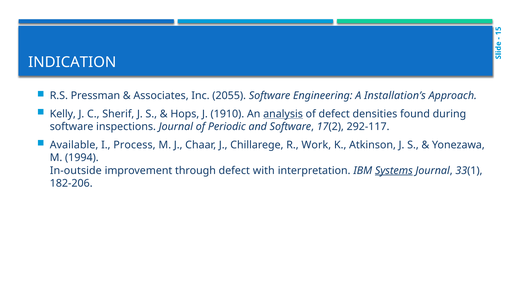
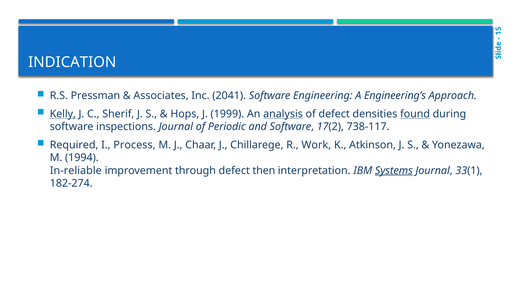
2055: 2055 -> 2041
Installation’s: Installation’s -> Engineering’s
Kelly underline: none -> present
1910: 1910 -> 1999
found underline: none -> present
292-117: 292-117 -> 738-117
Available: Available -> Required
In-outside: In-outside -> In-reliable
with: with -> then
182-206: 182-206 -> 182-274
